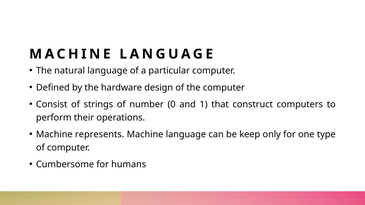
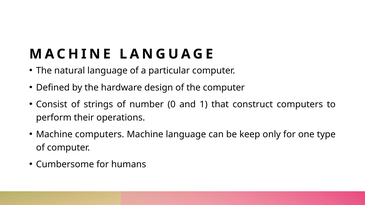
Machine represents: represents -> computers
